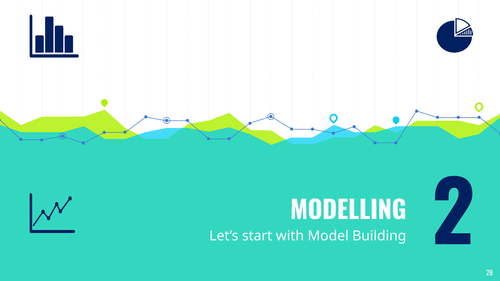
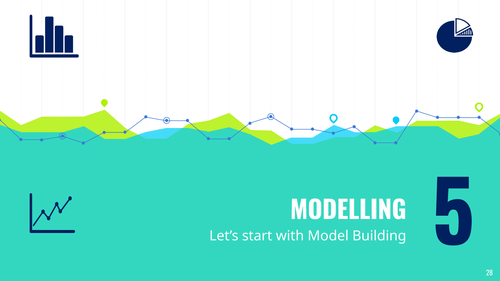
2: 2 -> 5
